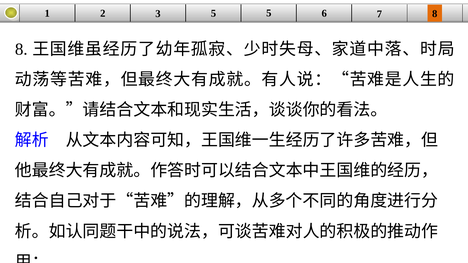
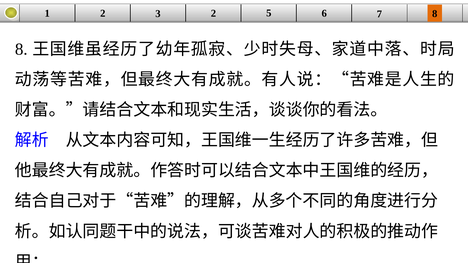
3 5: 5 -> 2
